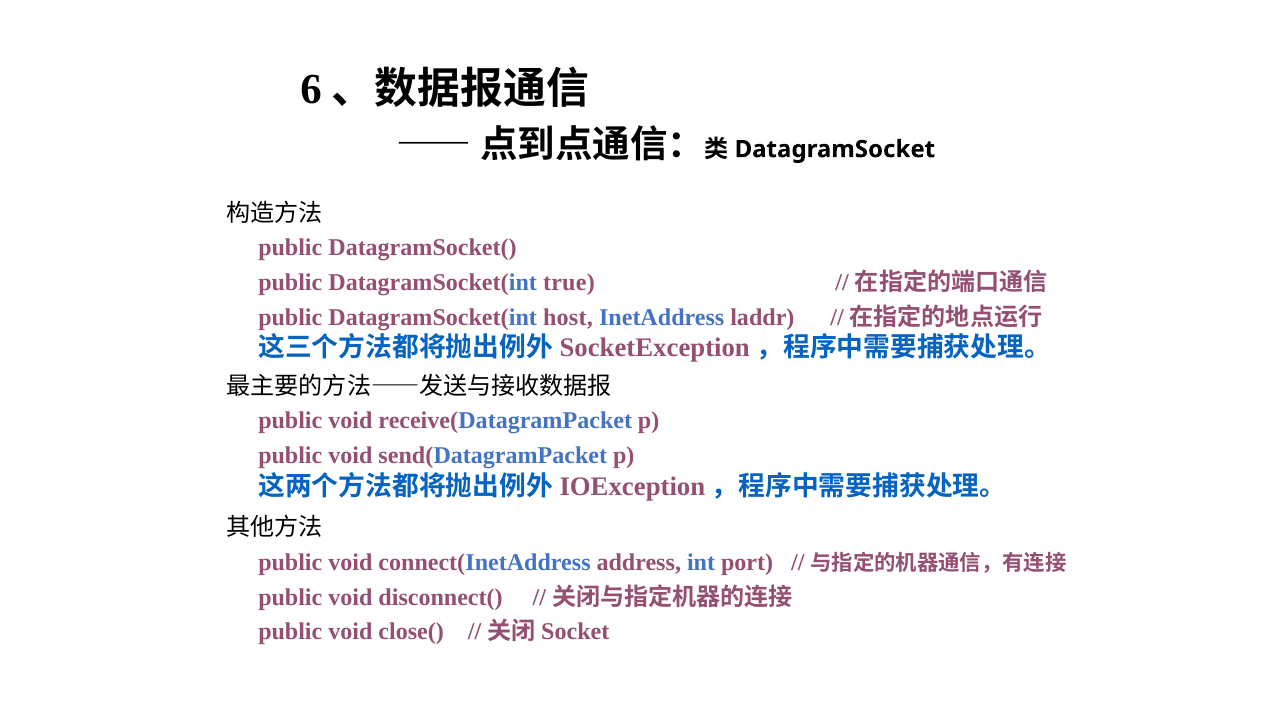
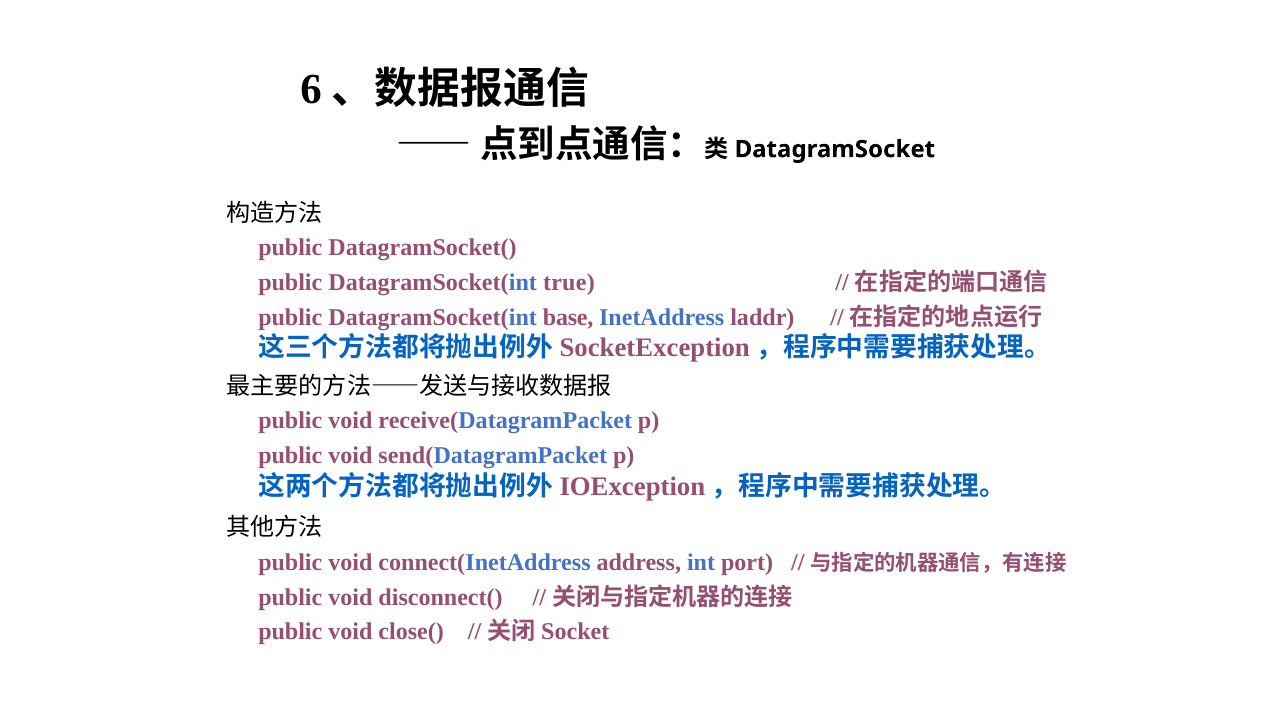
host: host -> base
